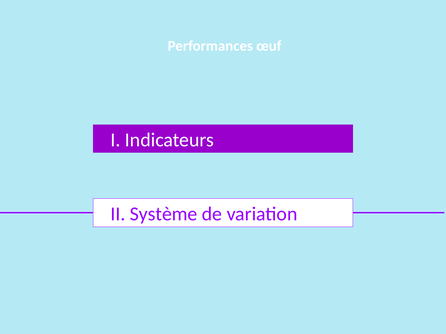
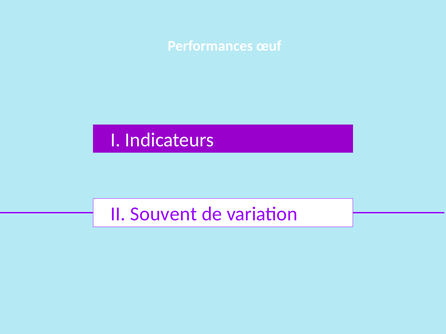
Système: Système -> Souvent
